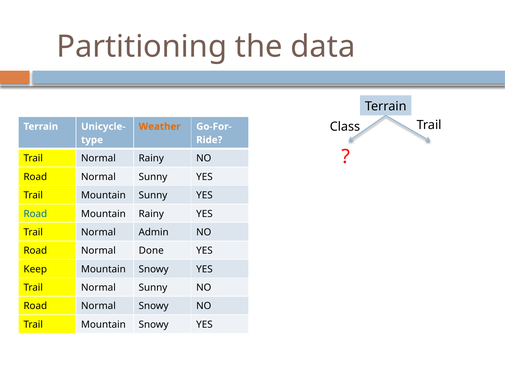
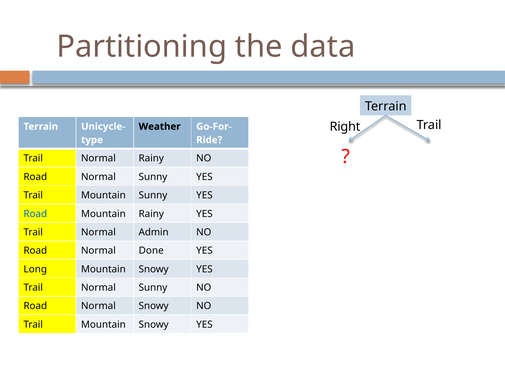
Class: Class -> Right
Weather colour: orange -> black
Keep: Keep -> Long
